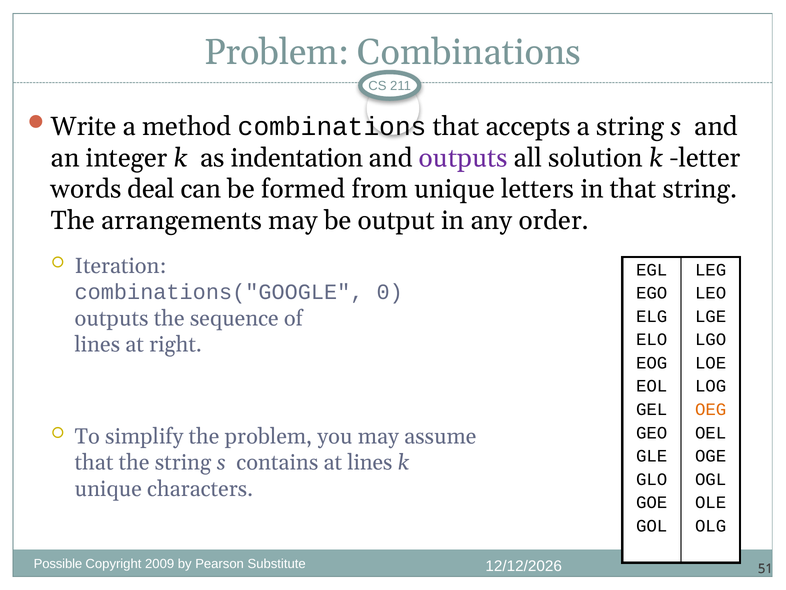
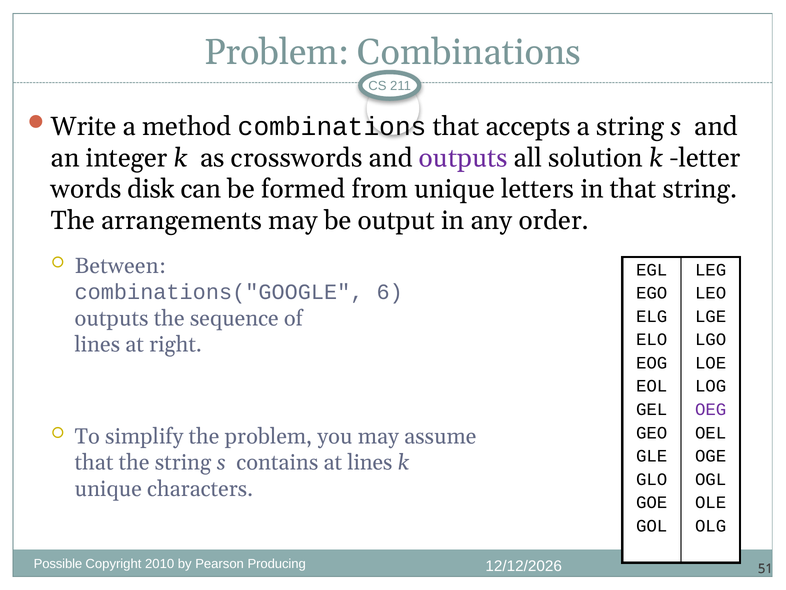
indentation: indentation -> crosswords
deal: deal -> disk
Iteration: Iteration -> Between
0: 0 -> 6
OEG colour: orange -> purple
2009: 2009 -> 2010
Substitute: Substitute -> Producing
